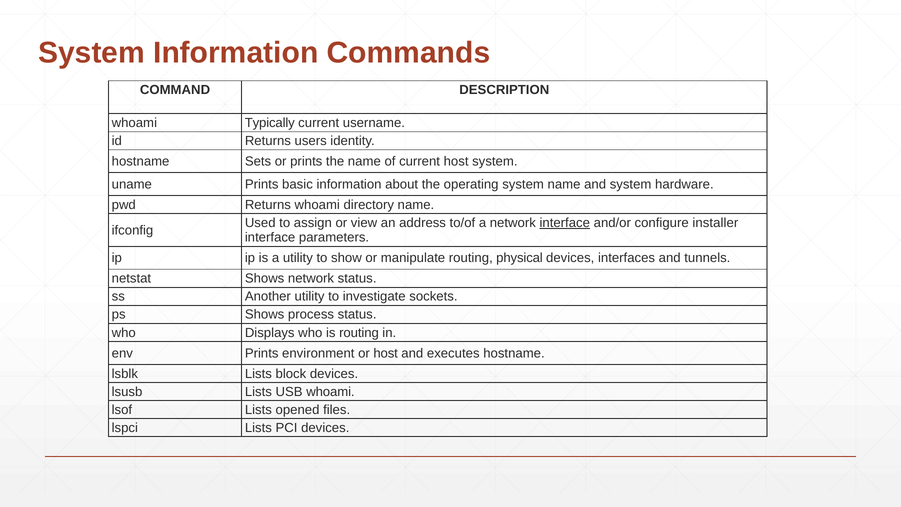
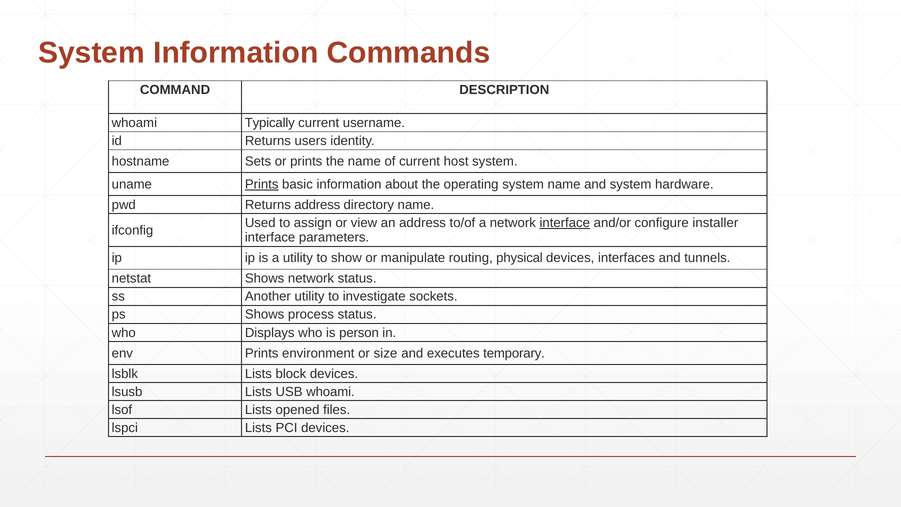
Prints at (262, 184) underline: none -> present
Returns whoami: whoami -> address
is routing: routing -> person
or host: host -> size
executes hostname: hostname -> temporary
